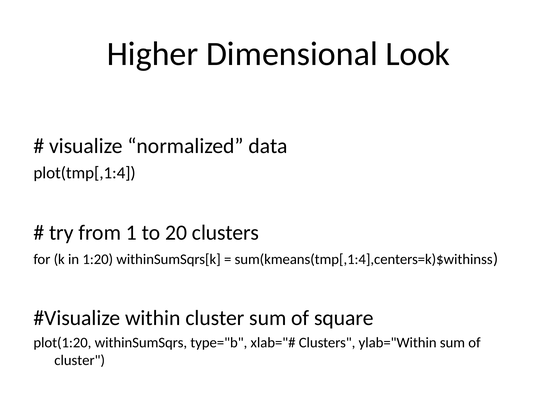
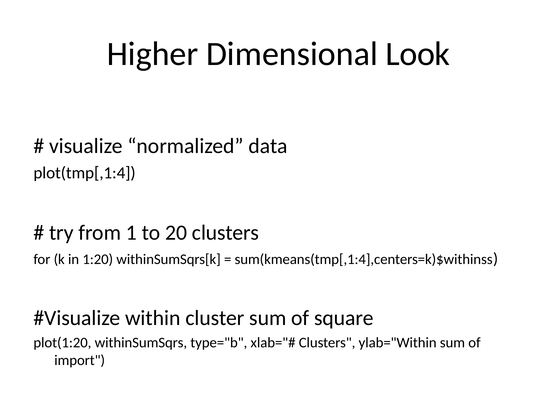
cluster at (80, 360): cluster -> import
